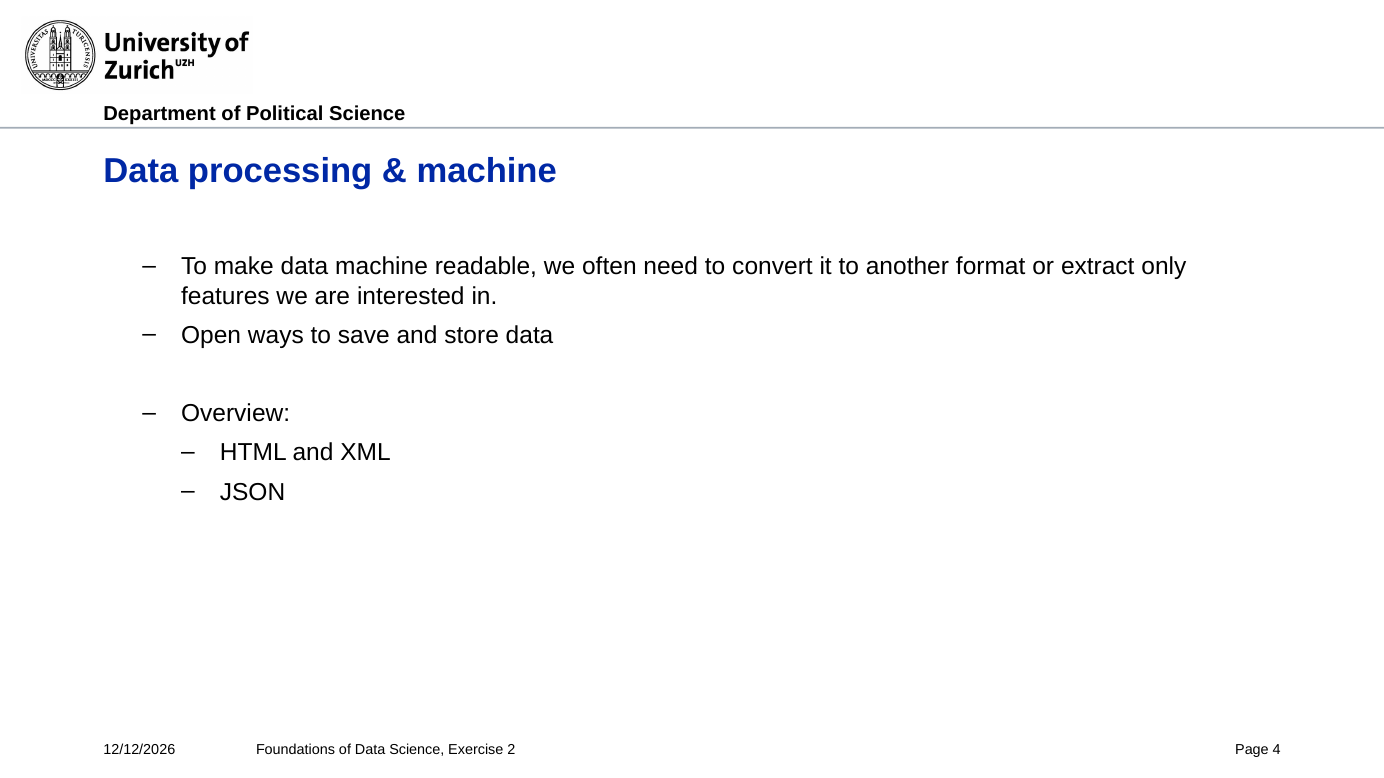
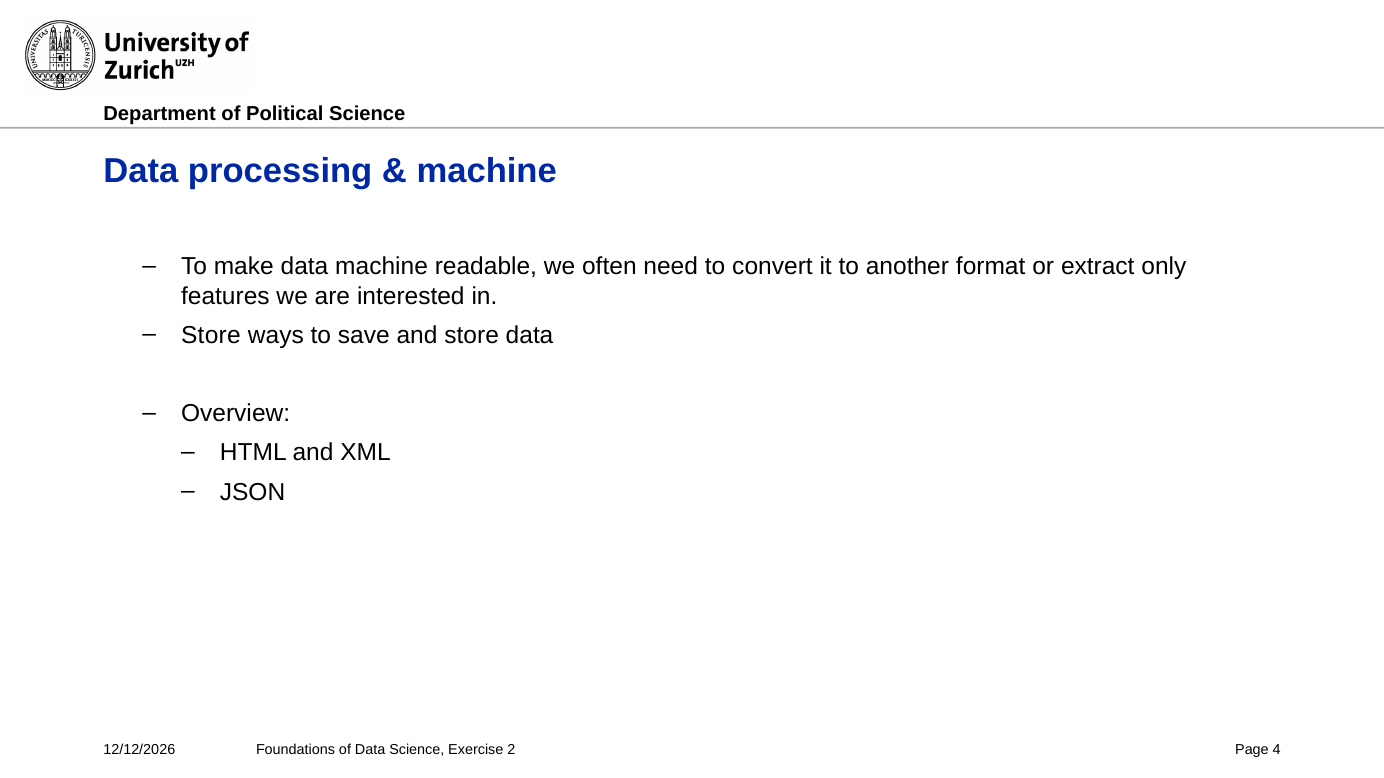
Open at (211, 335): Open -> Store
